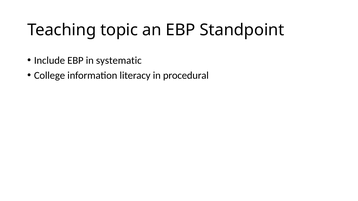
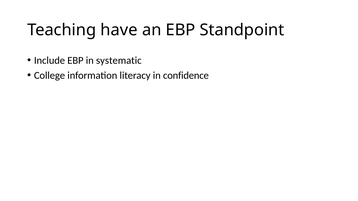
topic: topic -> have
procedural: procedural -> confidence
